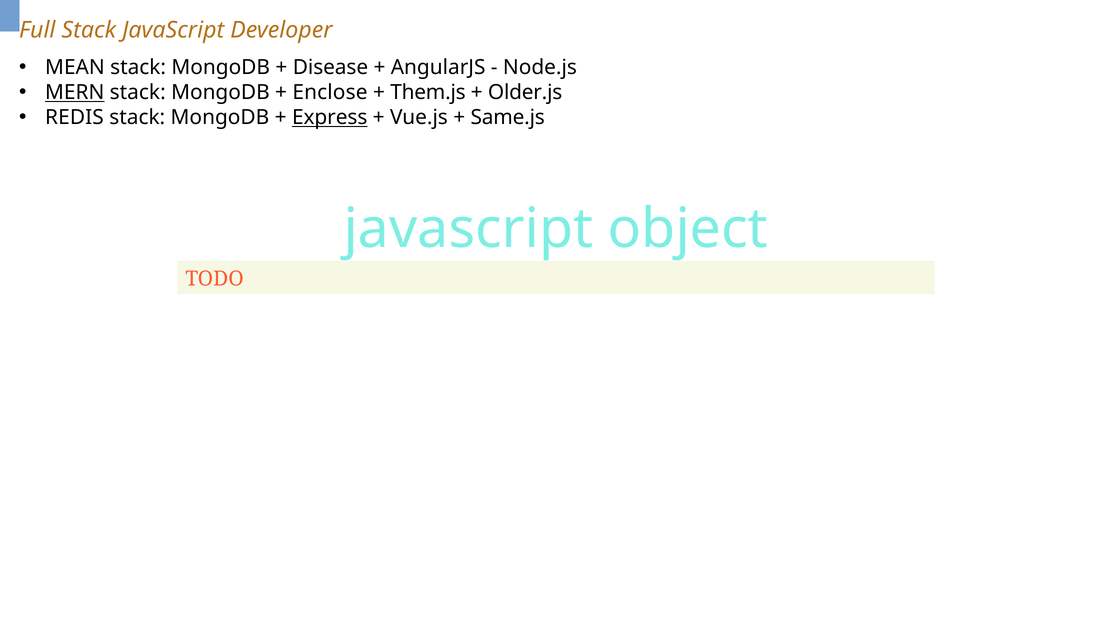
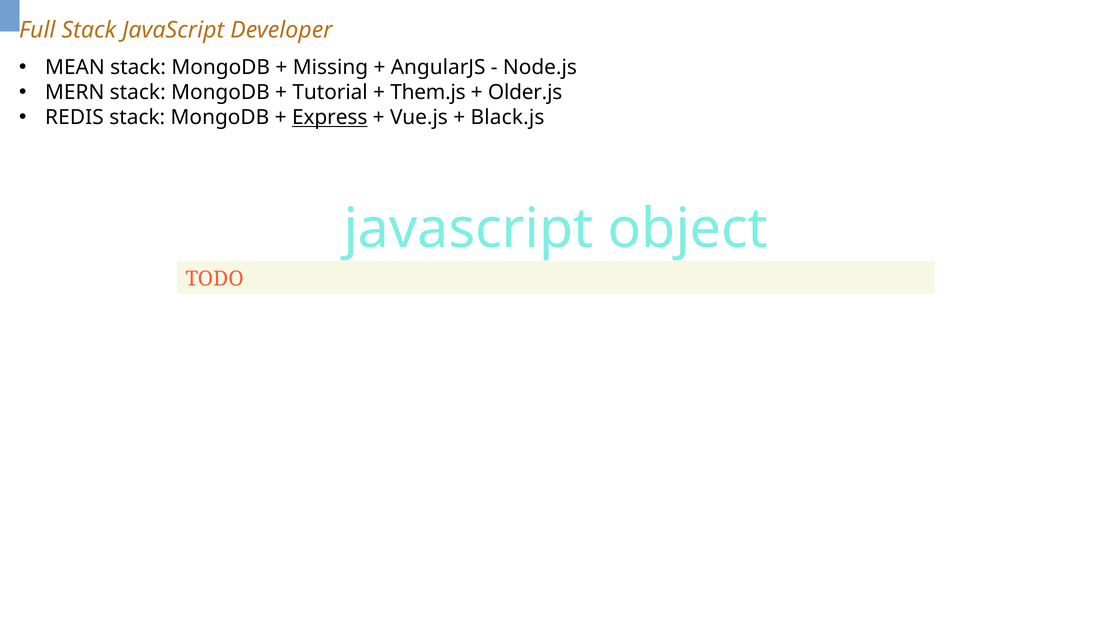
Disease: Disease -> Missing
MERN underline: present -> none
Enclose: Enclose -> Tutorial
Same.js: Same.js -> Black.js
